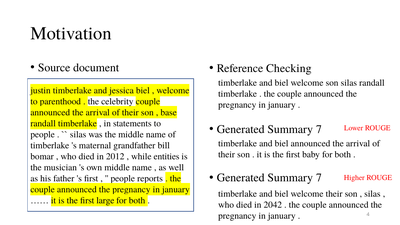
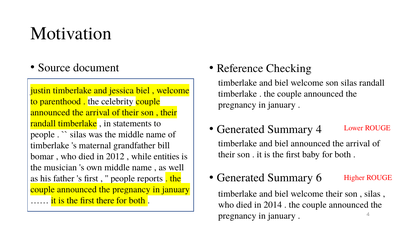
base at (169, 113): base -> their
7 at (319, 129): 7 -> 4
7 at (319, 178): 7 -> 6
large: large -> there
2042: 2042 -> 2014
